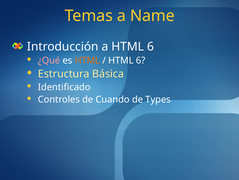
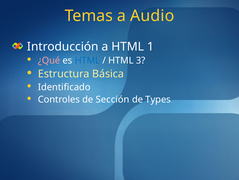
Name: Name -> Audio
a HTML 6: 6 -> 1
HTML at (87, 60) colour: orange -> blue
6 at (141, 60): 6 -> 3
Cuando: Cuando -> Sección
